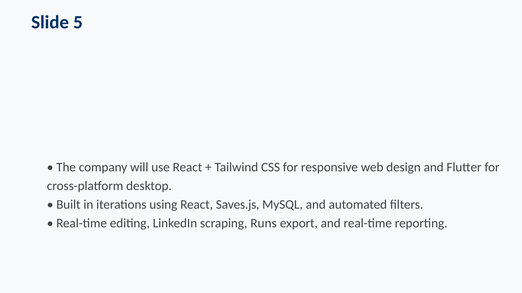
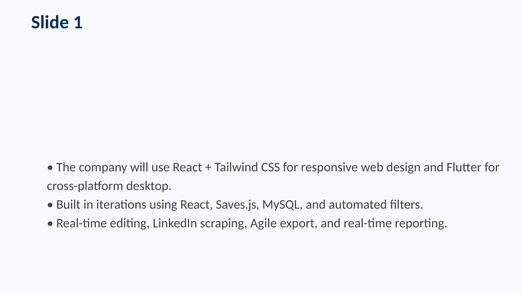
5: 5 -> 1
Runs: Runs -> Agile
